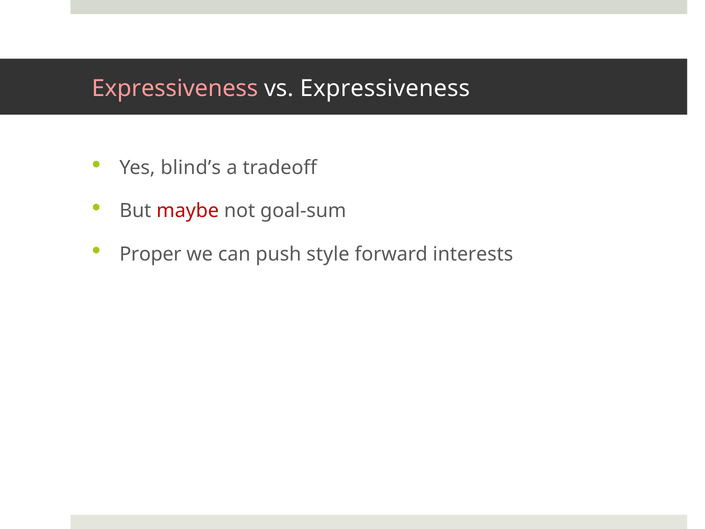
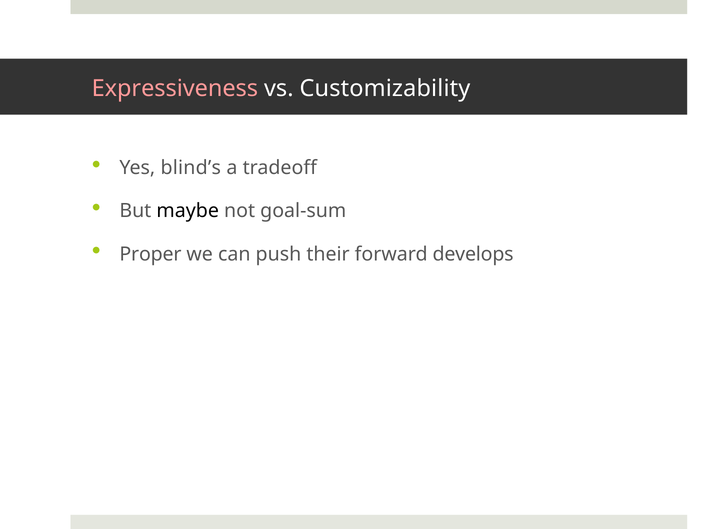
vs Expressiveness: Expressiveness -> Customizability
maybe colour: red -> black
style: style -> their
interests: interests -> develops
